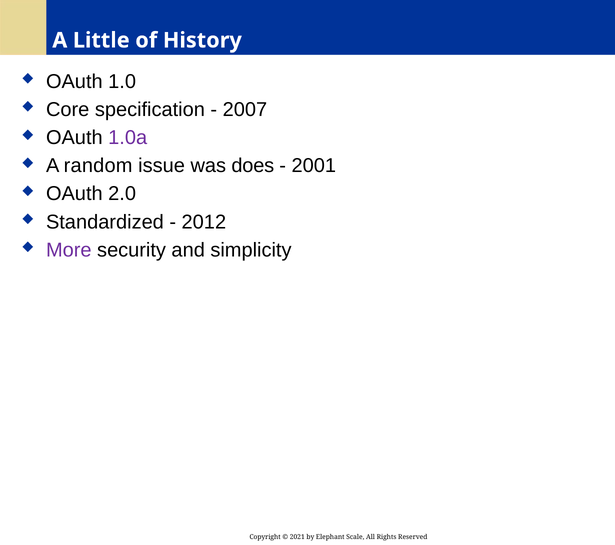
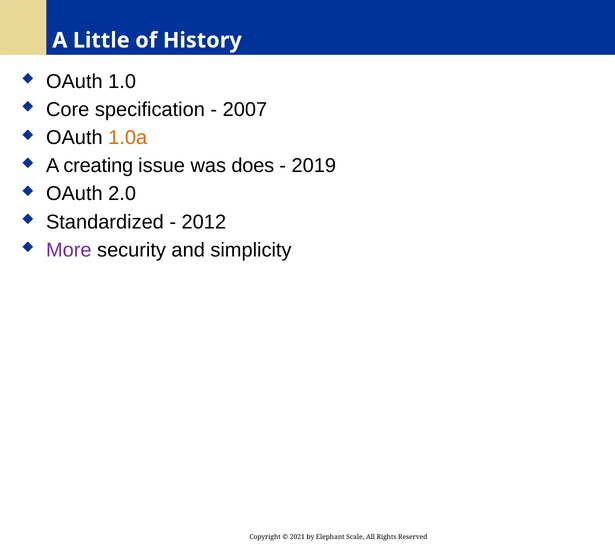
1.0a colour: purple -> orange
random: random -> creating
2001: 2001 -> 2019
